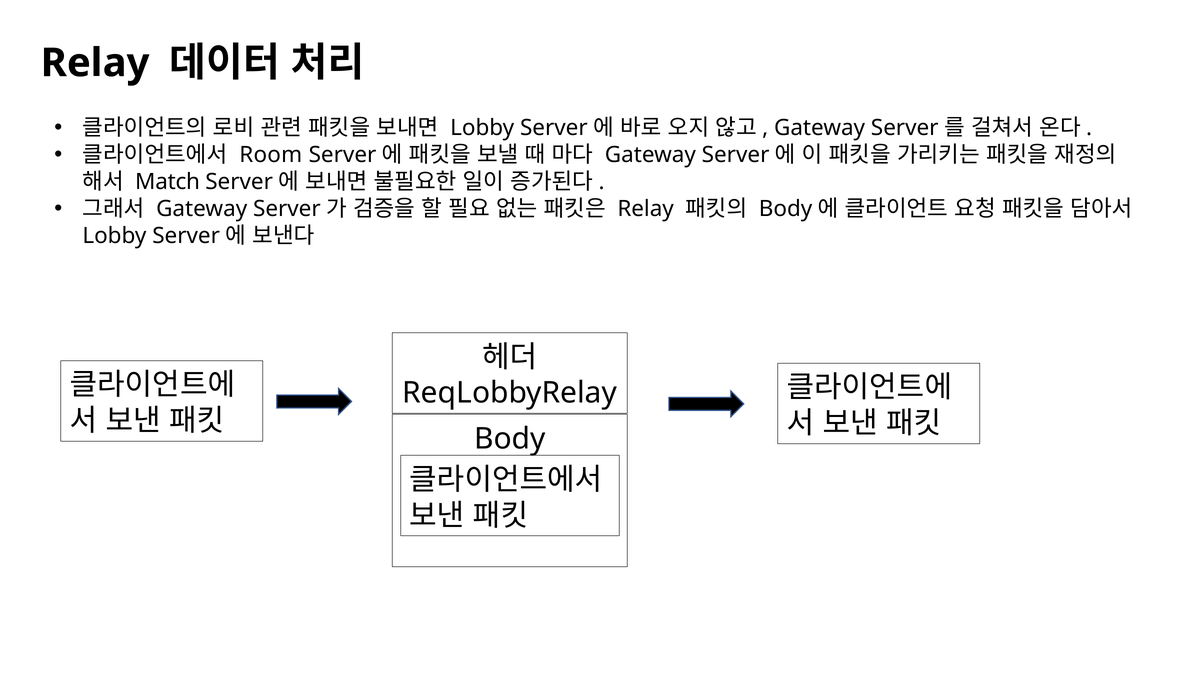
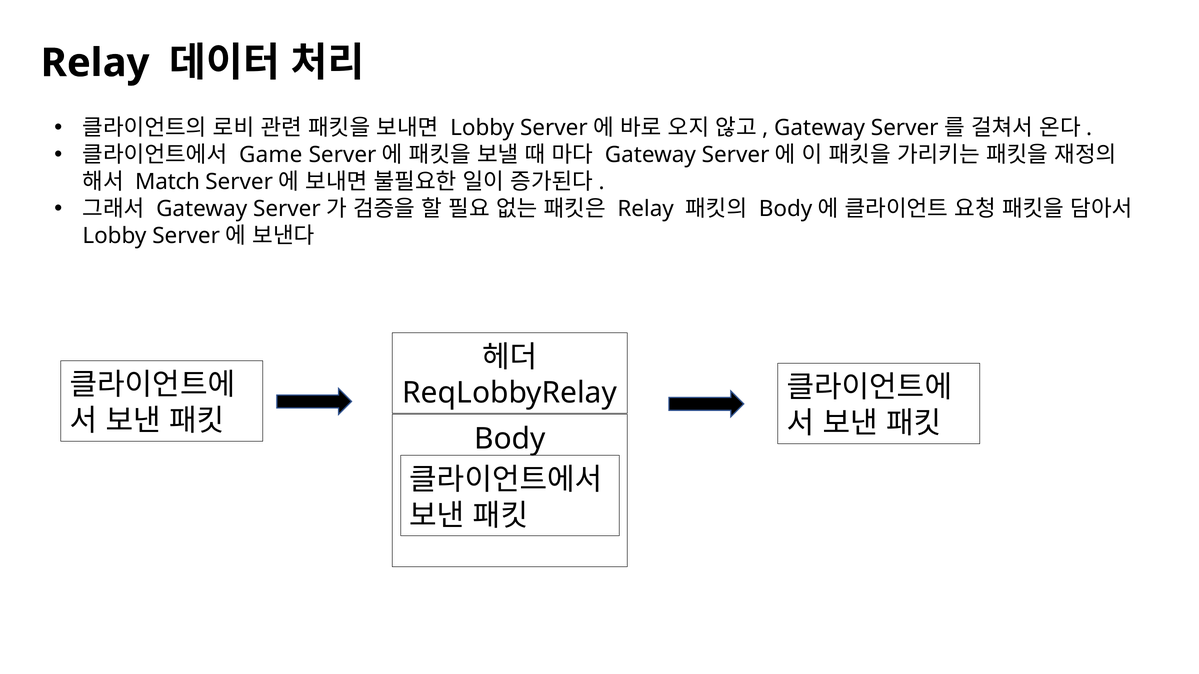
Room: Room -> Game
